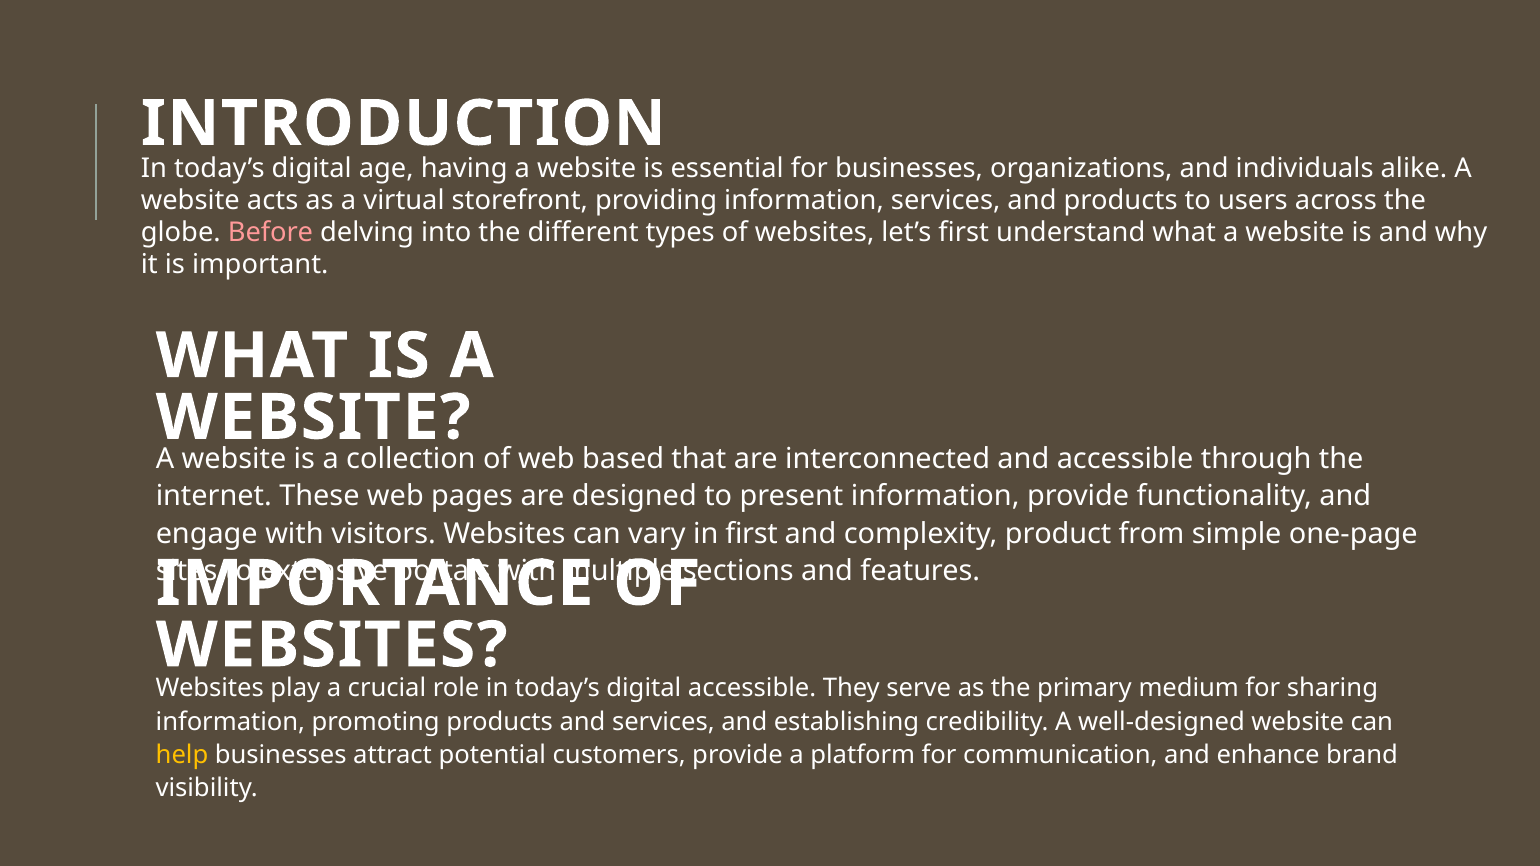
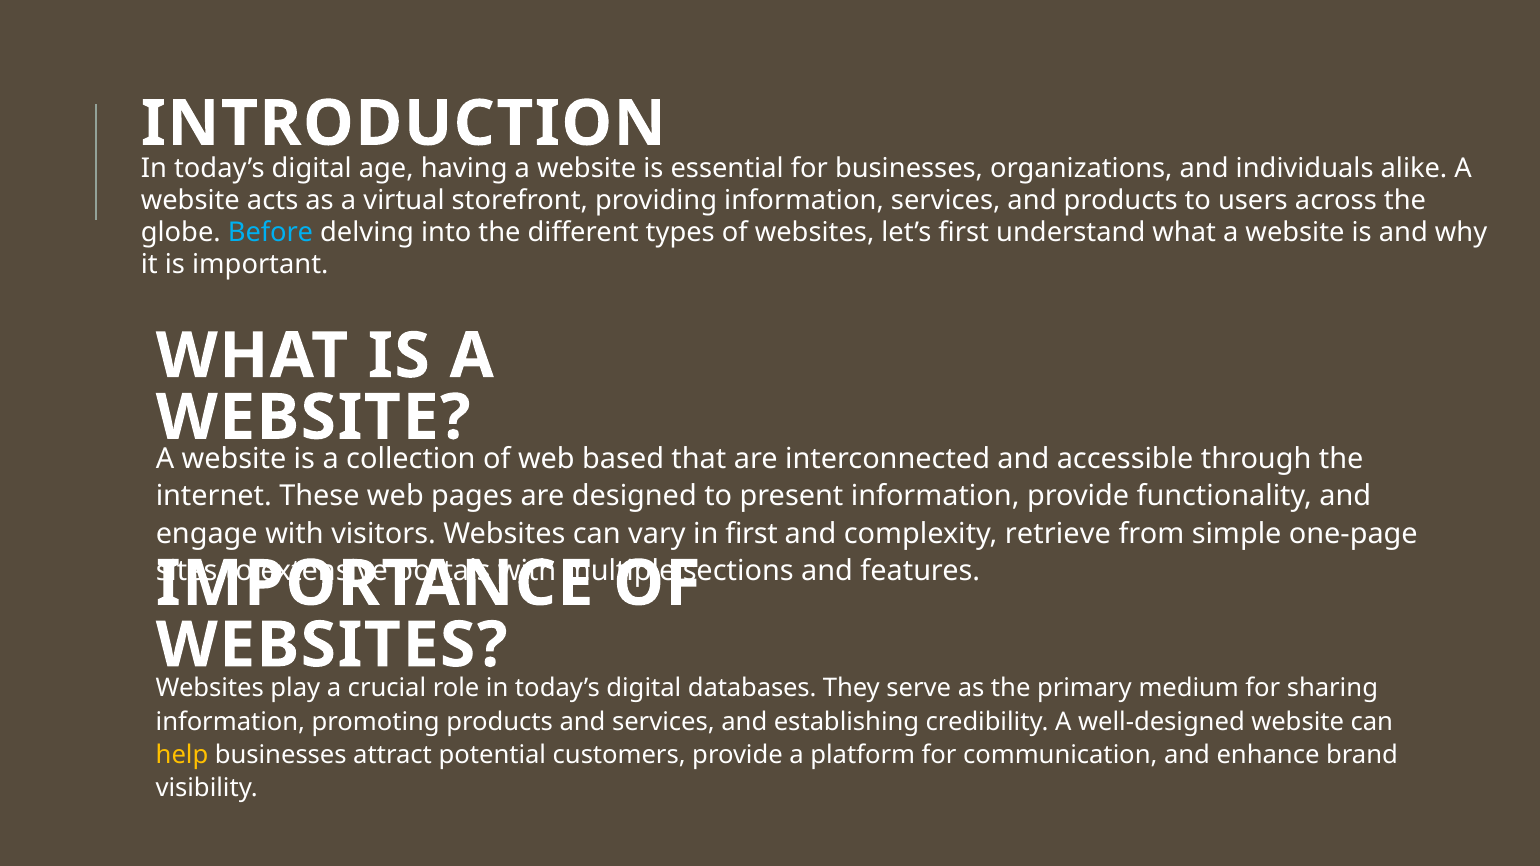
Before colour: pink -> light blue
product: product -> retrieve
digital accessible: accessible -> databases
